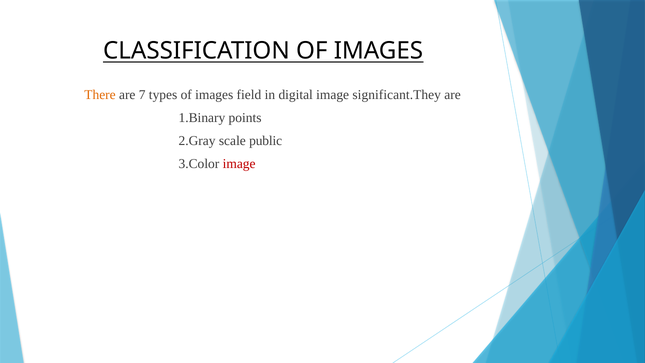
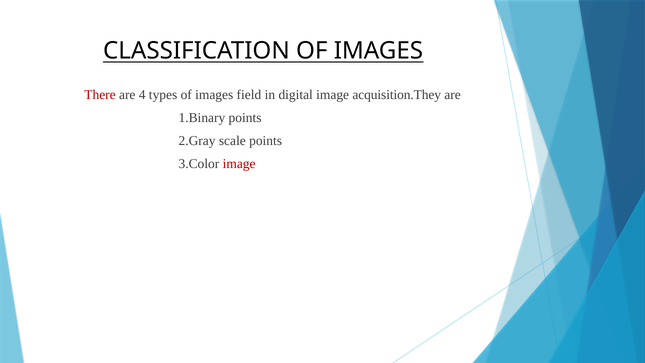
There colour: orange -> red
7: 7 -> 4
significant.They: significant.They -> acquisition.They
scale public: public -> points
